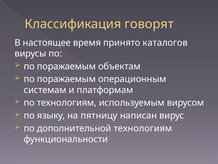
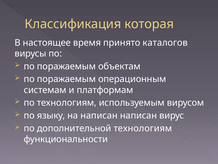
говорят: говорят -> которая
на пятницу: пятницу -> написан
